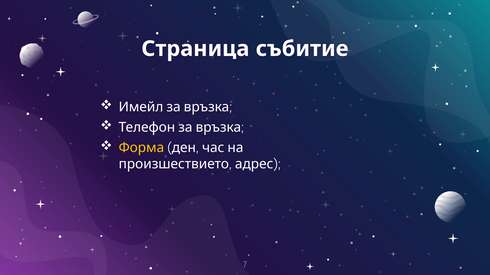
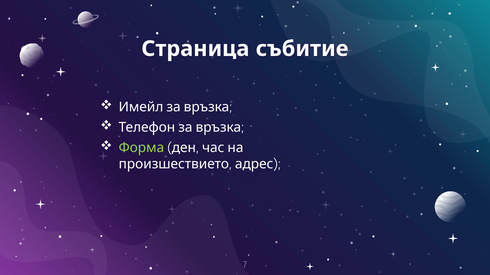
Форма colour: yellow -> light green
